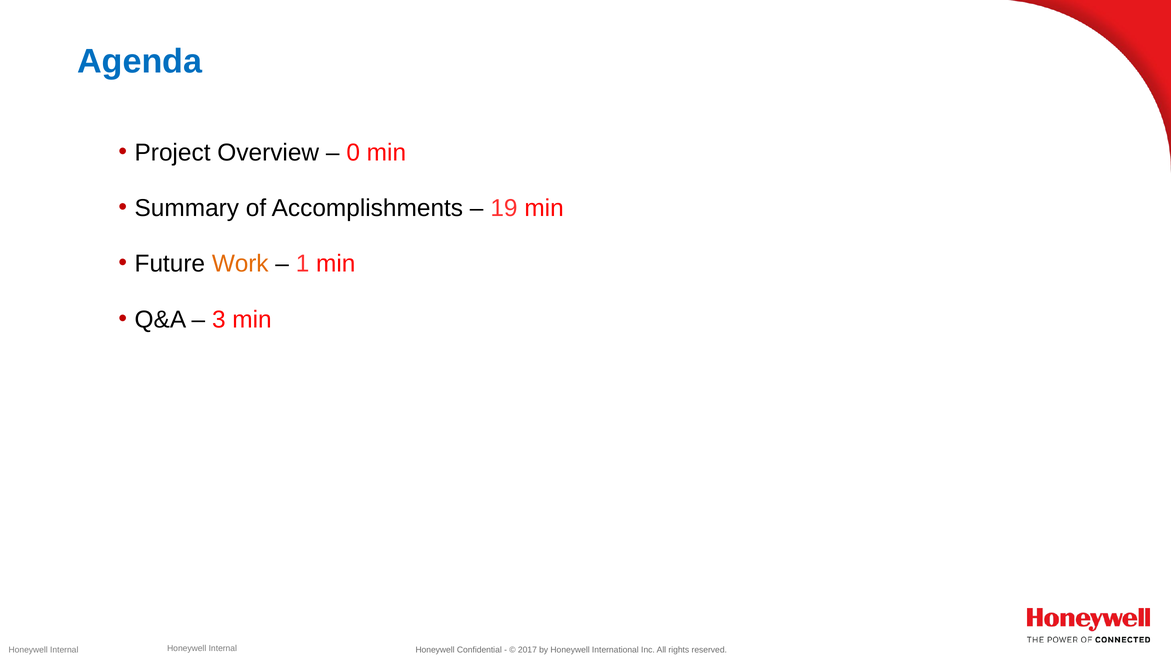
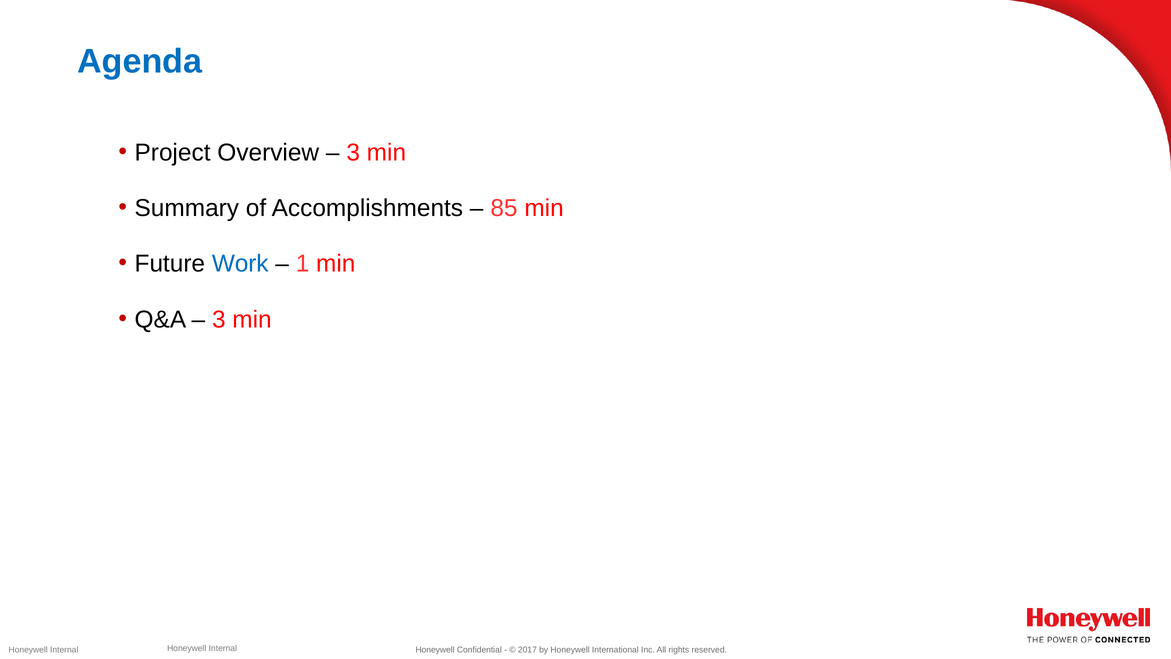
0 at (353, 152): 0 -> 3
19: 19 -> 85
Work colour: orange -> blue
